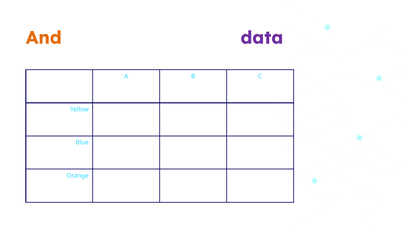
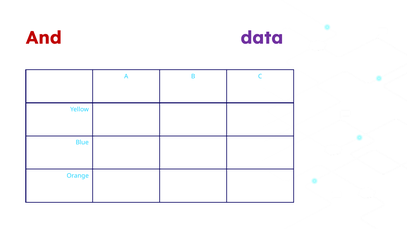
And colour: orange -> red
